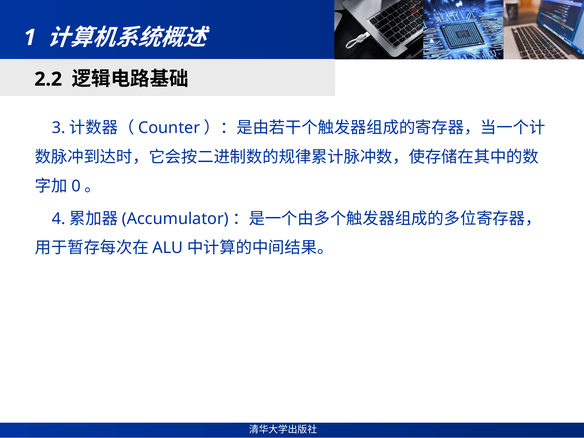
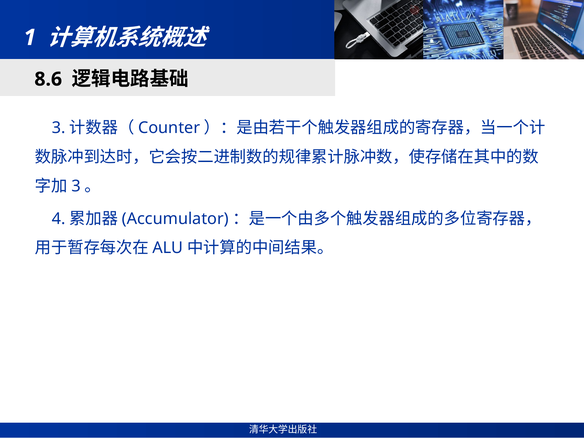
2.2: 2.2 -> 8.6
0 at (76, 186): 0 -> 3
